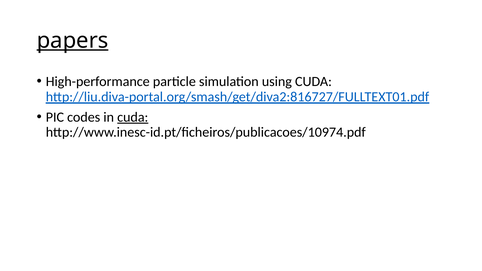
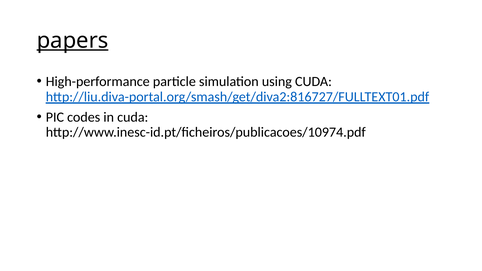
cuda at (133, 117) underline: present -> none
